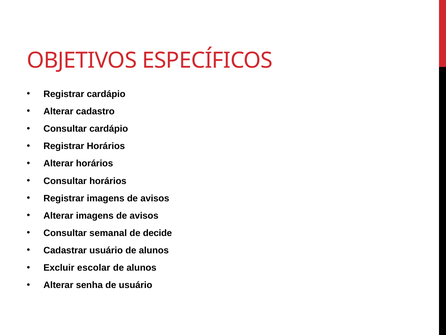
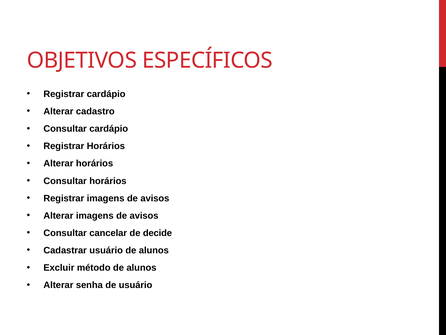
semanal: semanal -> cancelar
escolar: escolar -> método
